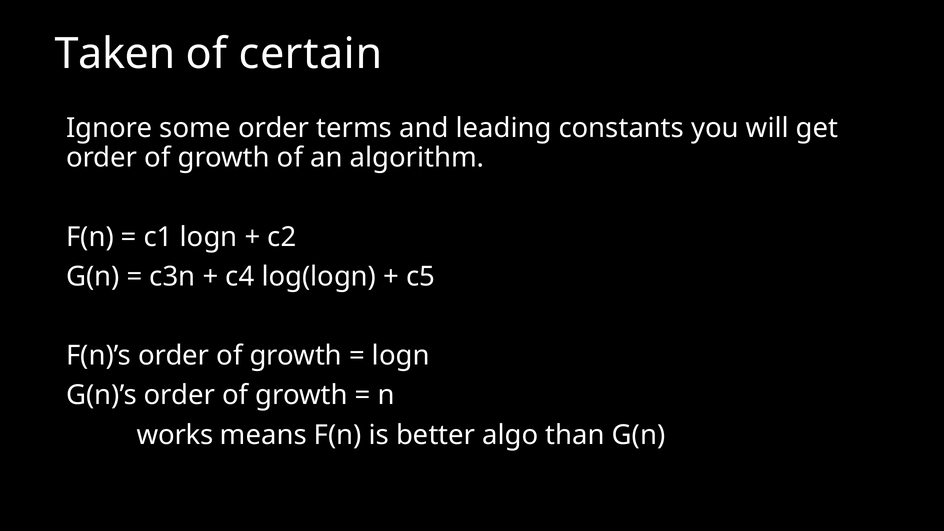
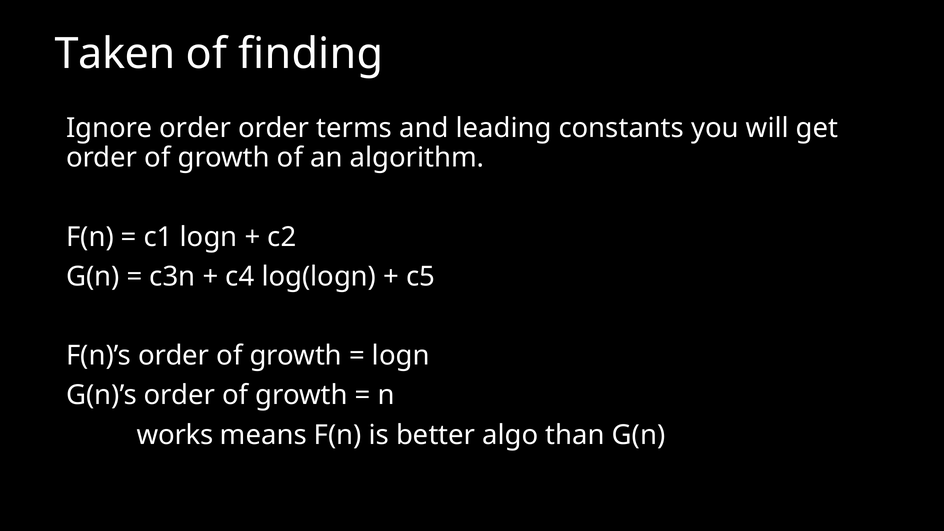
certain: certain -> finding
Ignore some: some -> order
